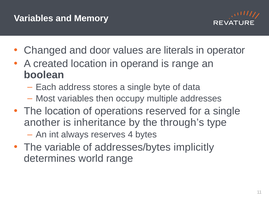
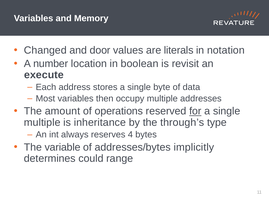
operator: operator -> notation
created: created -> number
operand: operand -> boolean
is range: range -> revisit
boolean: boolean -> execute
The location: location -> amount
for underline: none -> present
another at (42, 123): another -> multiple
world: world -> could
